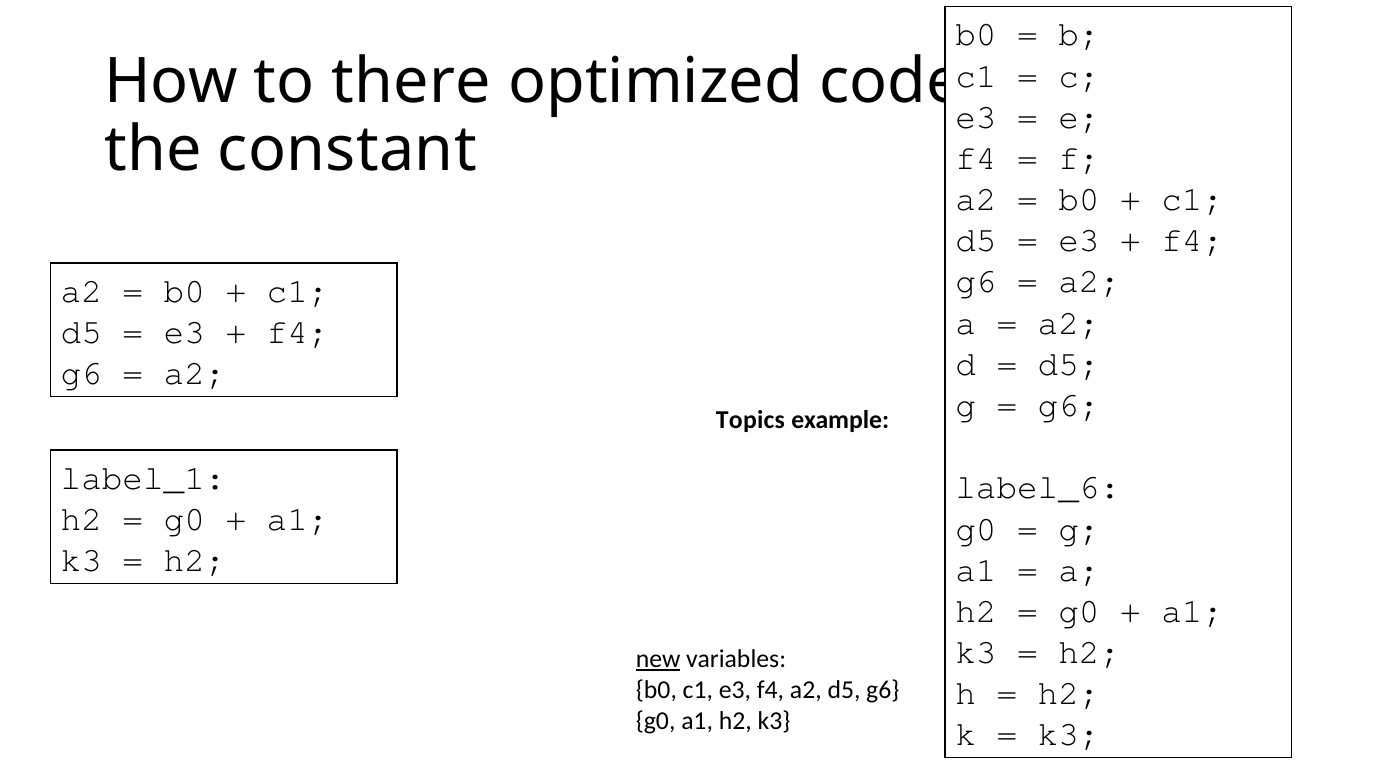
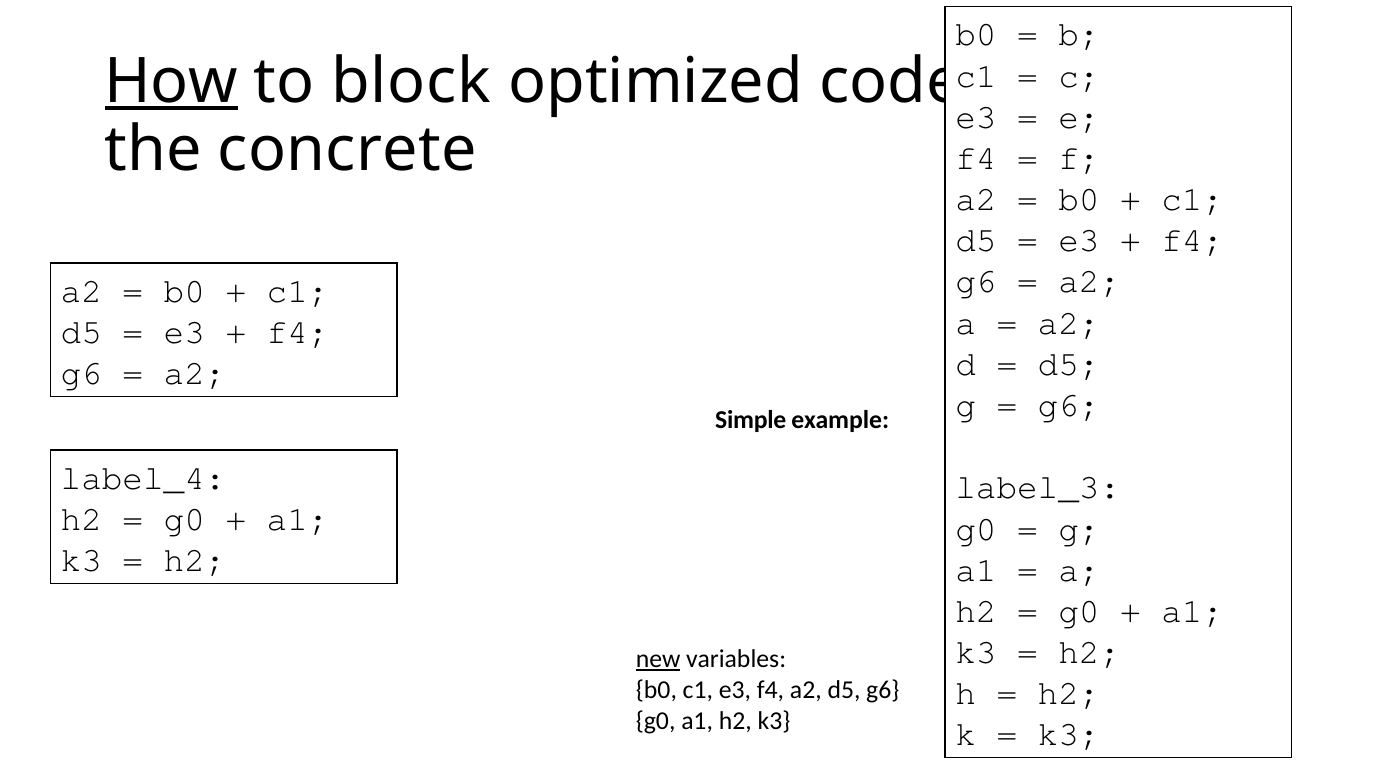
How underline: none -> present
there: there -> block
constant: constant -> concrete
Topics: Topics -> Simple
label_1: label_1 -> label_4
label_6: label_6 -> label_3
